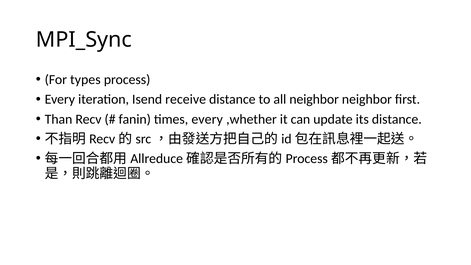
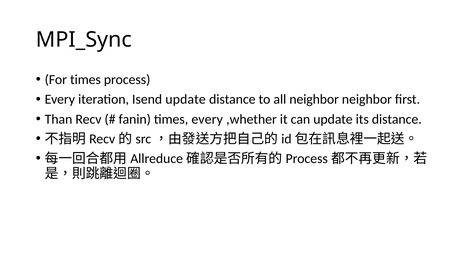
For types: types -> times
Isend receive: receive -> update
